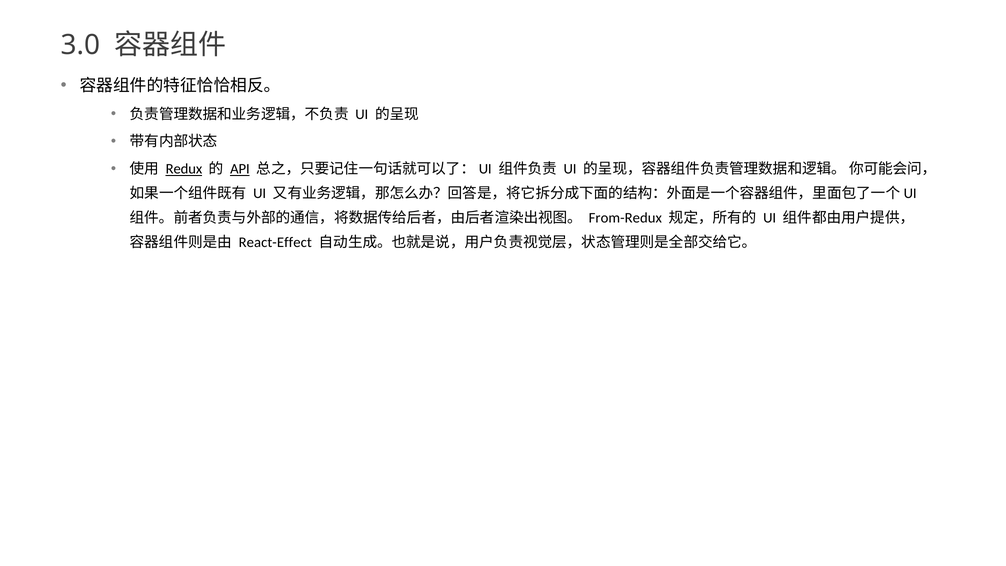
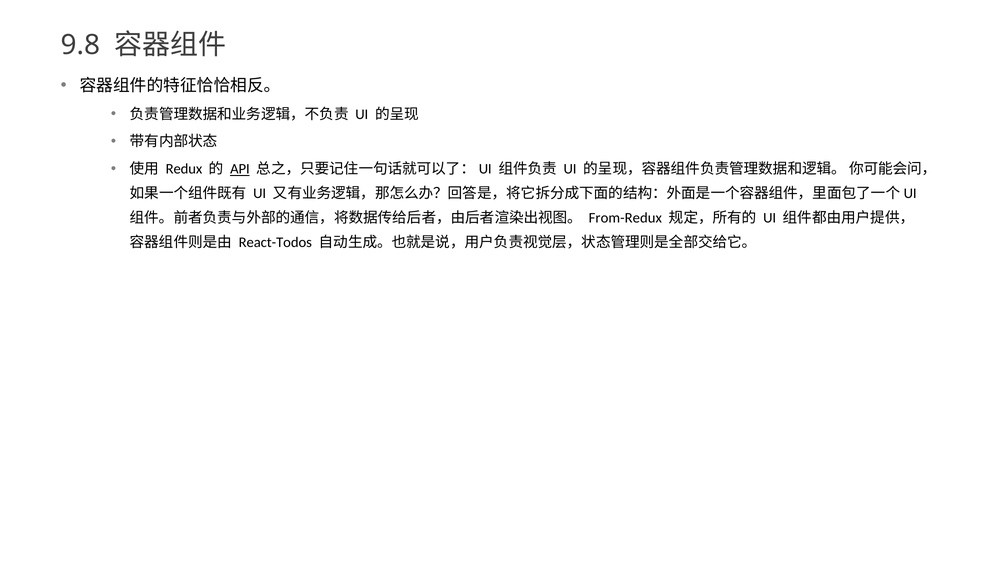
3.0: 3.0 -> 9.8
Redux underline: present -> none
React-Effect: React-Effect -> React-Todos
